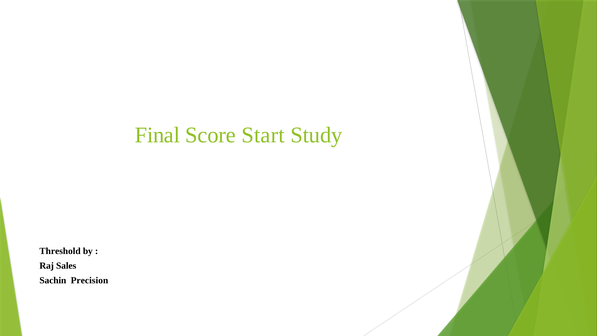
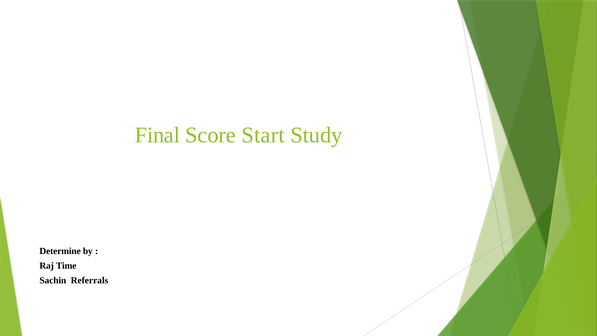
Threshold: Threshold -> Determine
Sales: Sales -> Time
Precision: Precision -> Referrals
